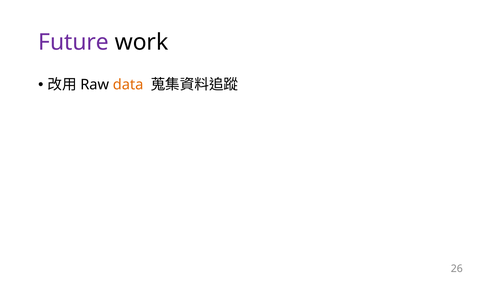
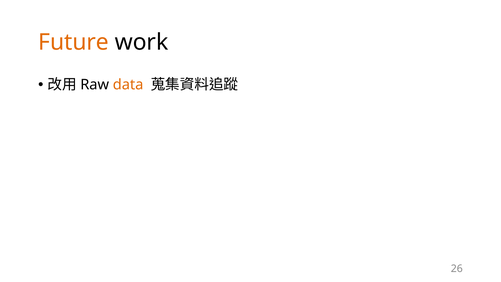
Future colour: purple -> orange
